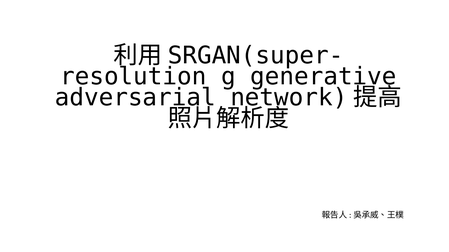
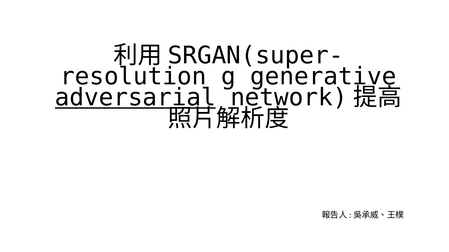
adversarial underline: none -> present
